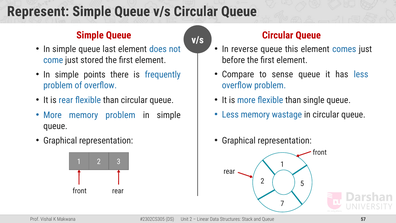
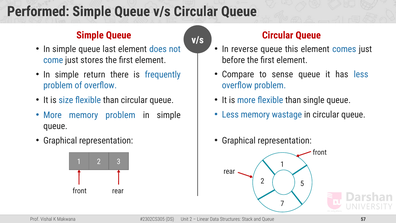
Represent: Represent -> Performed
stored: stored -> stores
points: points -> return
is rear: rear -> size
